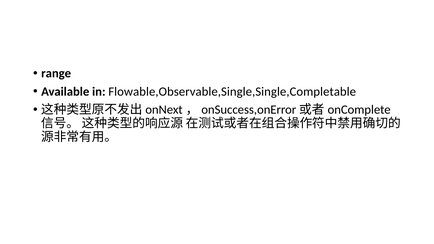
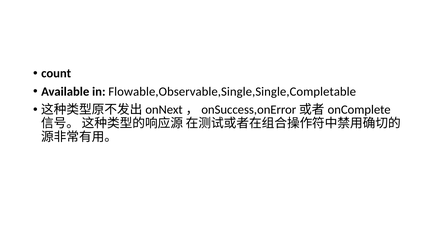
range: range -> count
